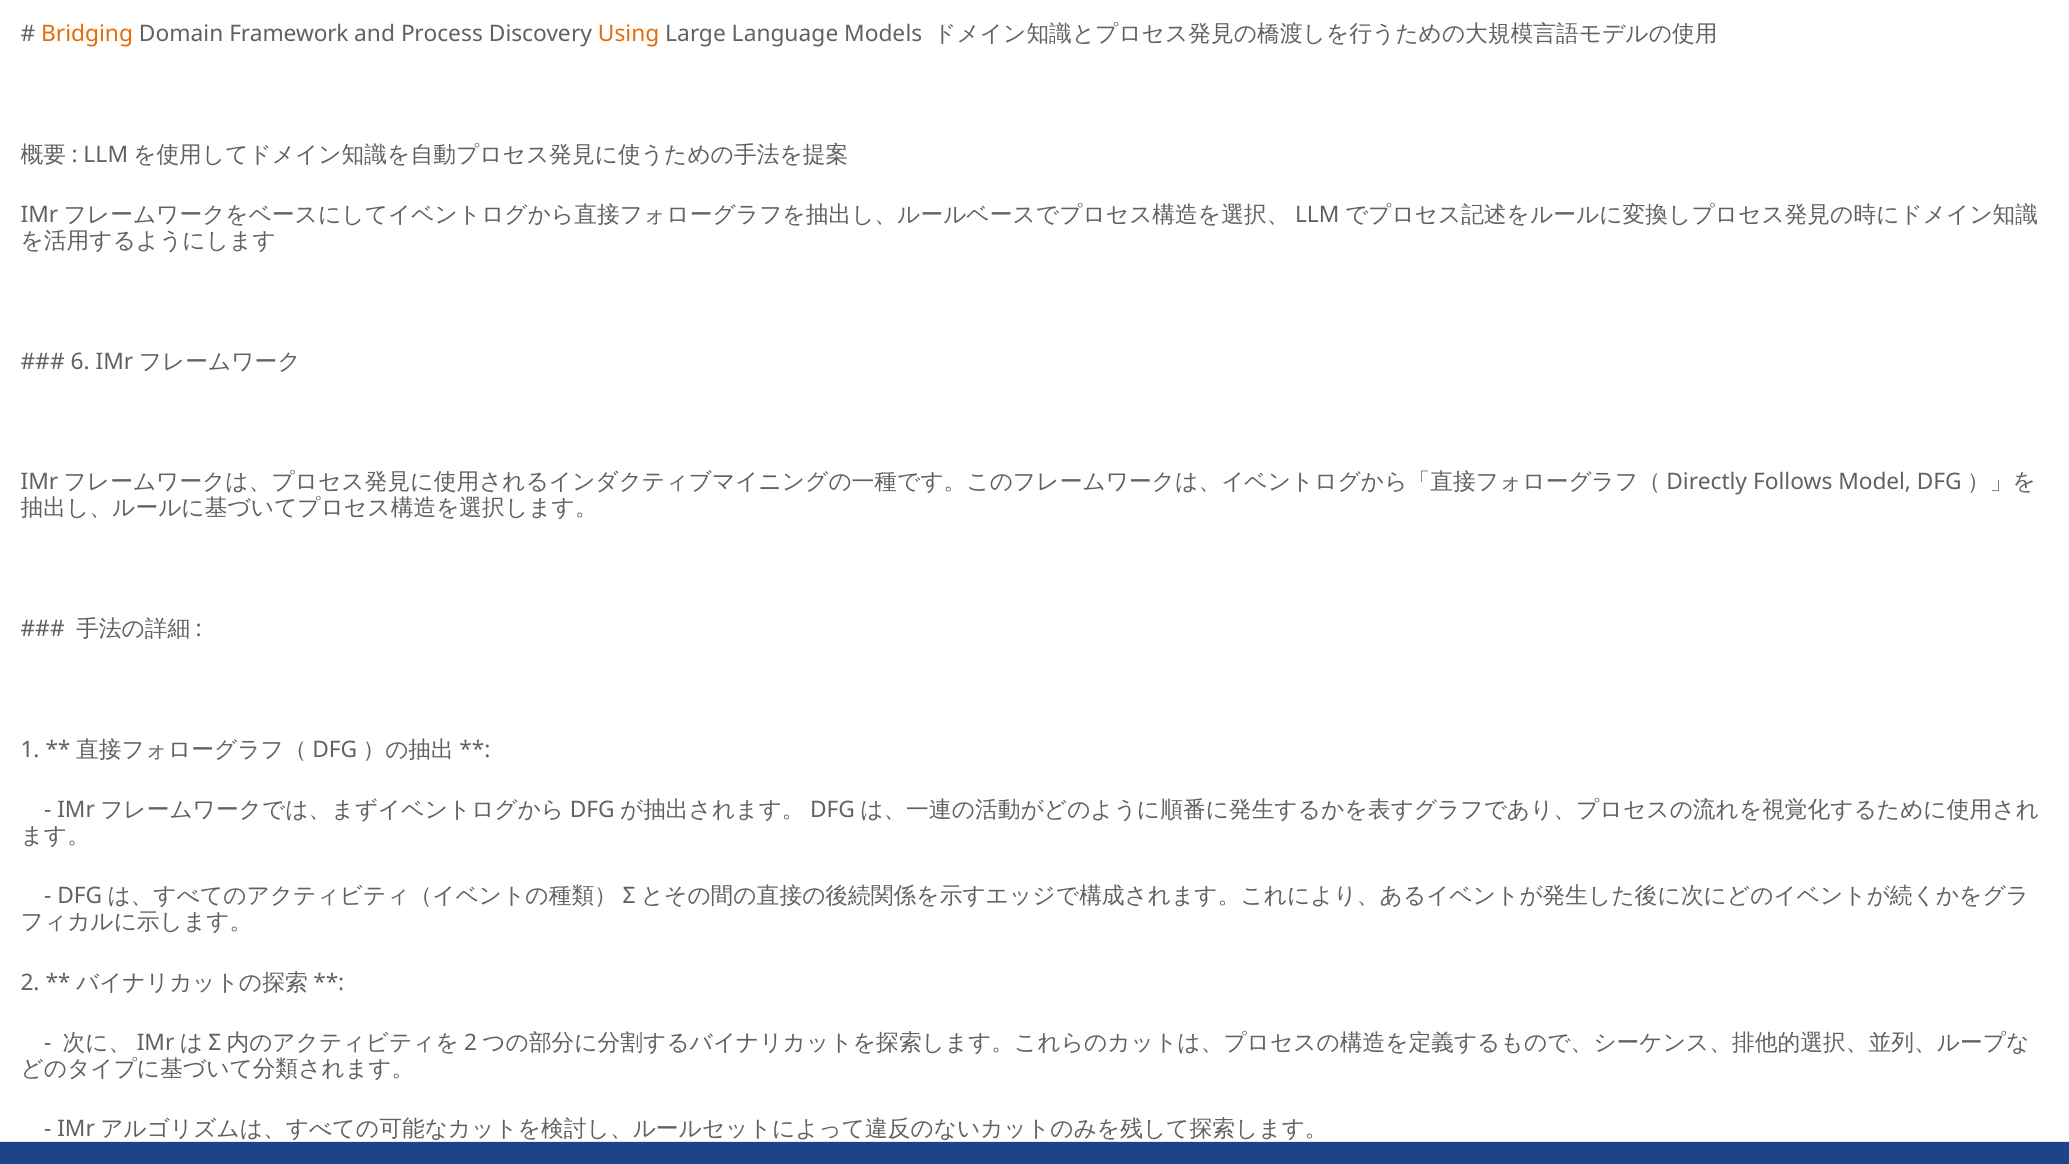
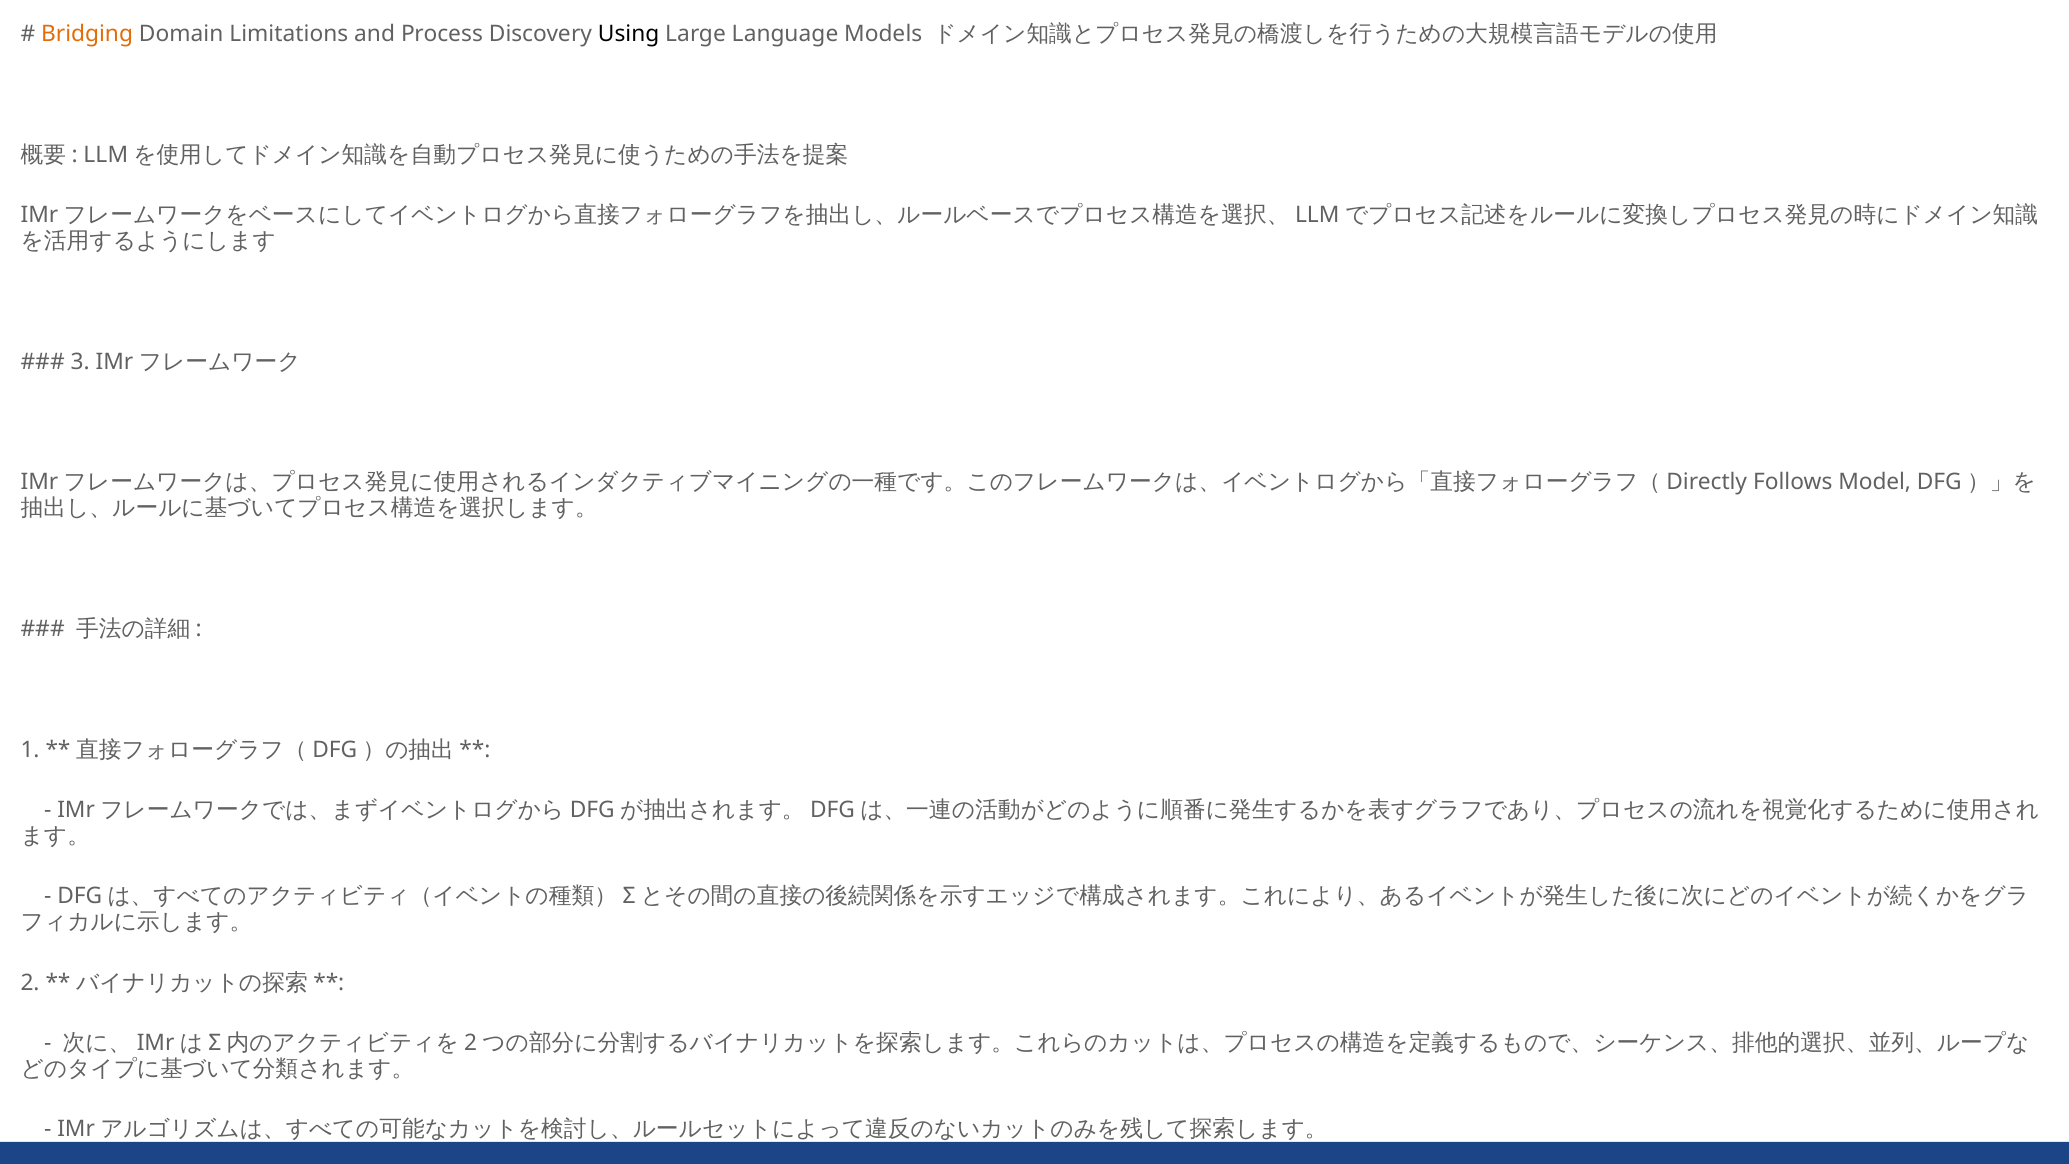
Framework: Framework -> Limitations
Using colour: orange -> black
6 at (80, 362): 6 -> 3
